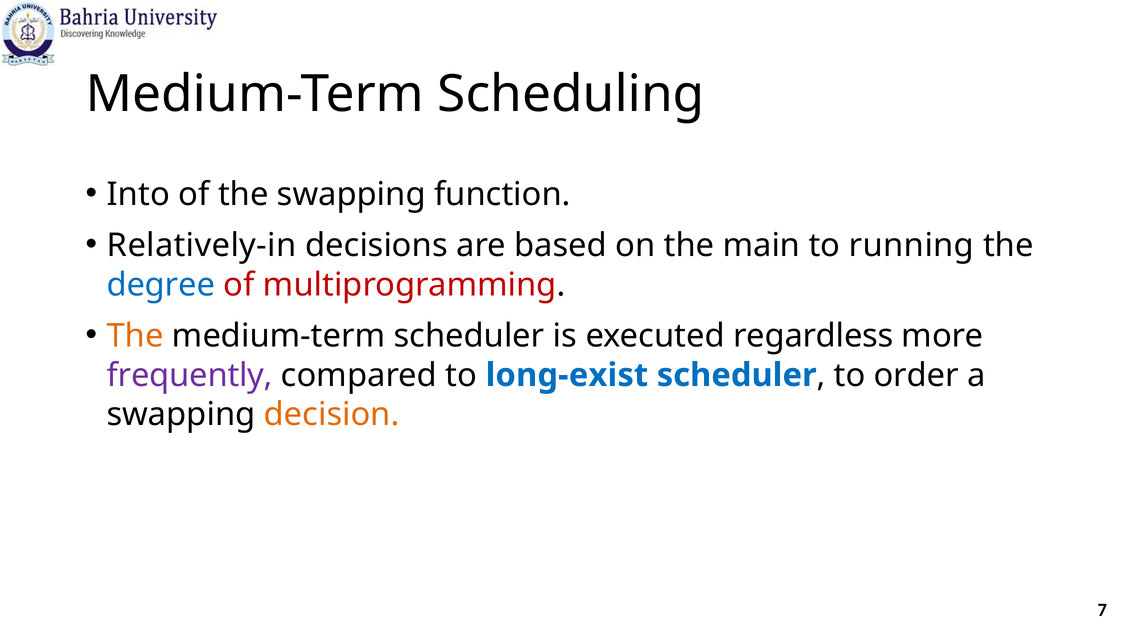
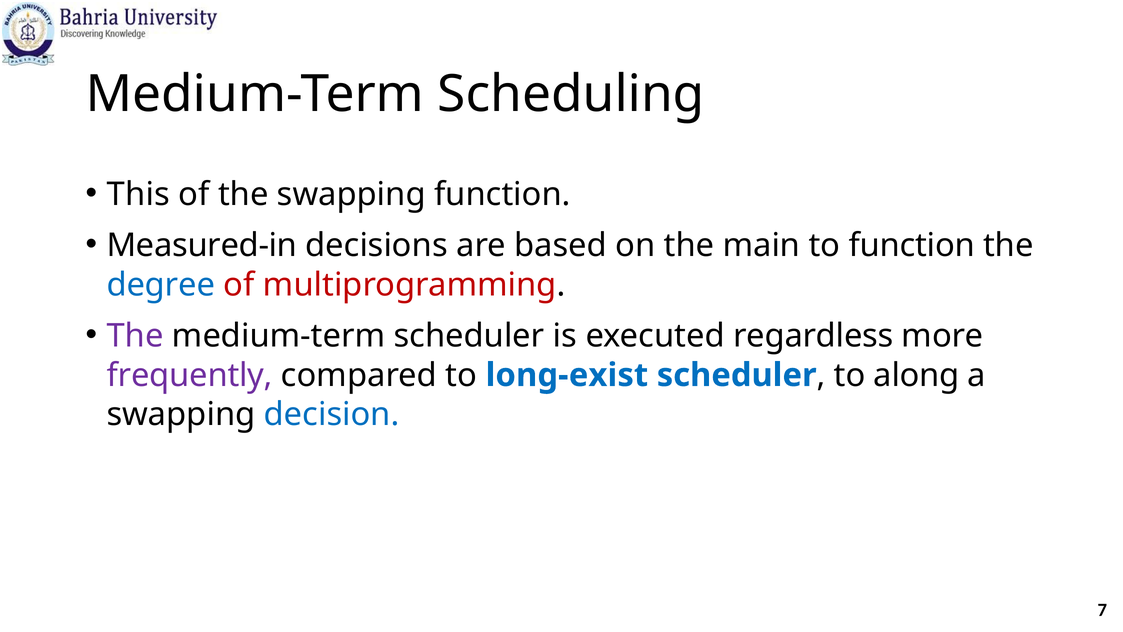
Into: Into -> This
Relatively-in: Relatively-in -> Measured-in
to running: running -> function
The at (135, 336) colour: orange -> purple
order: order -> along
decision colour: orange -> blue
